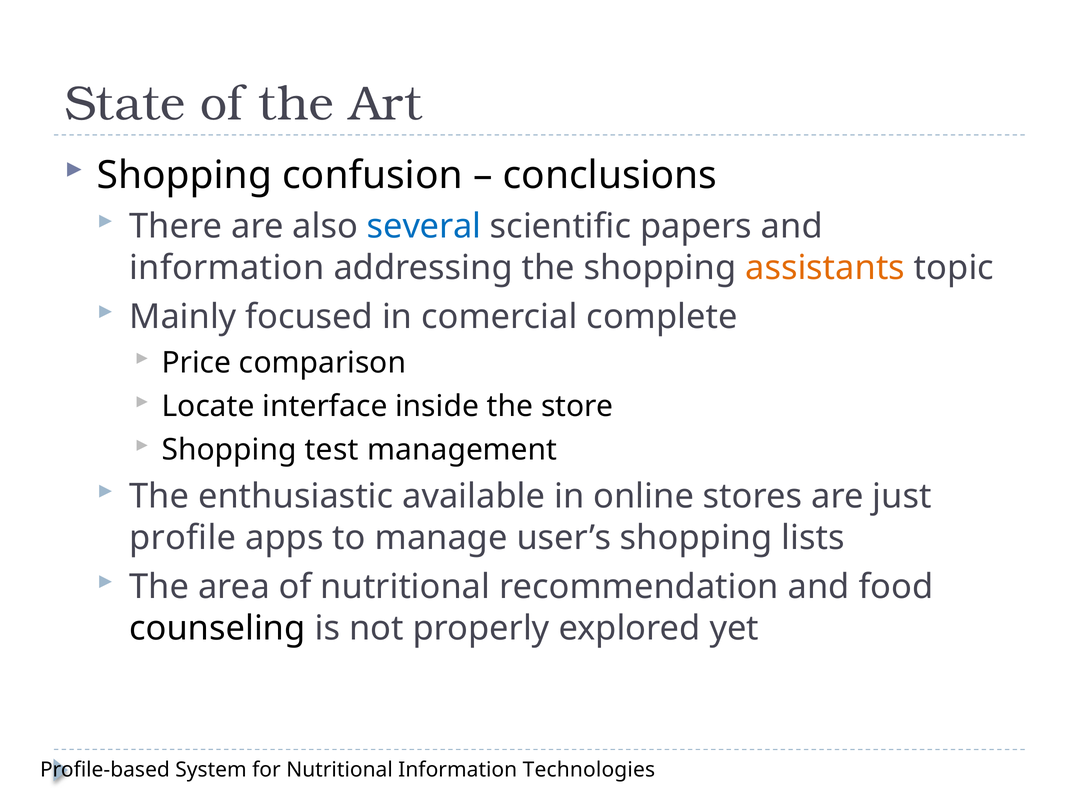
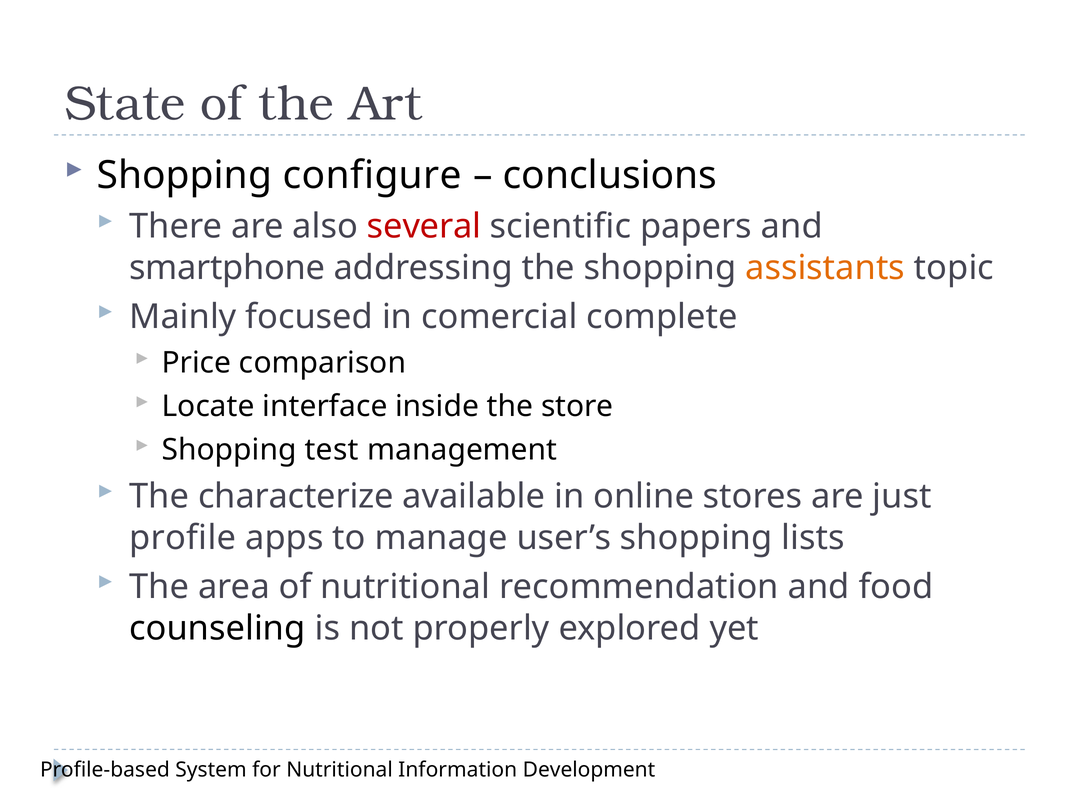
confusion: confusion -> configure
several colour: blue -> red
information at (227, 268): information -> smartphone
enthusiastic: enthusiastic -> characterize
Technologies: Technologies -> Development
